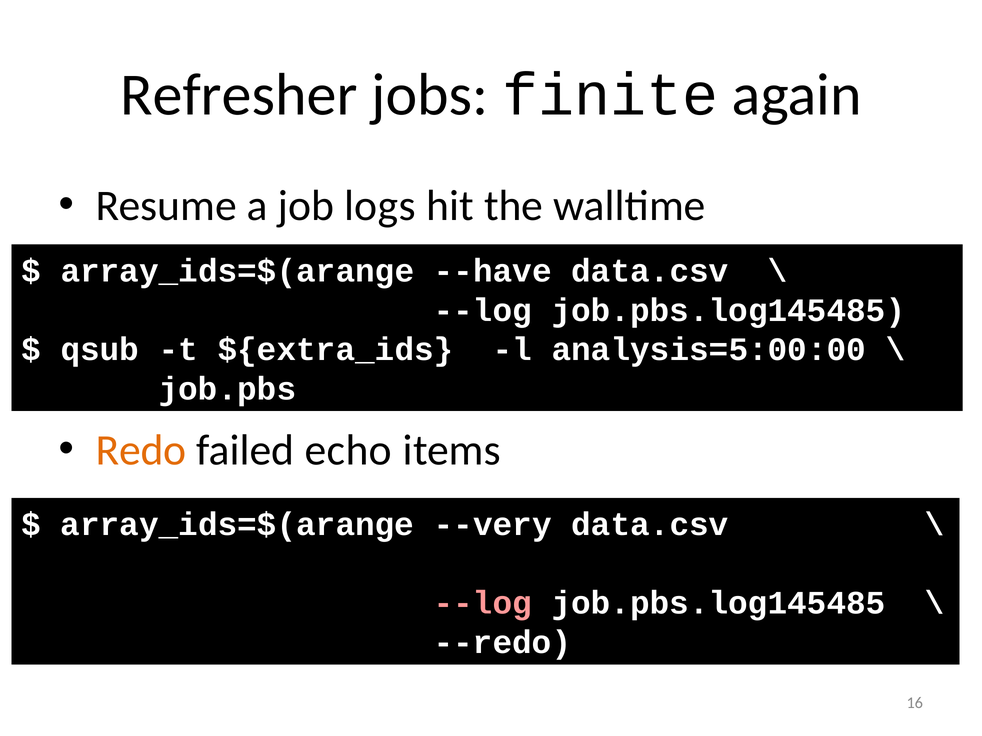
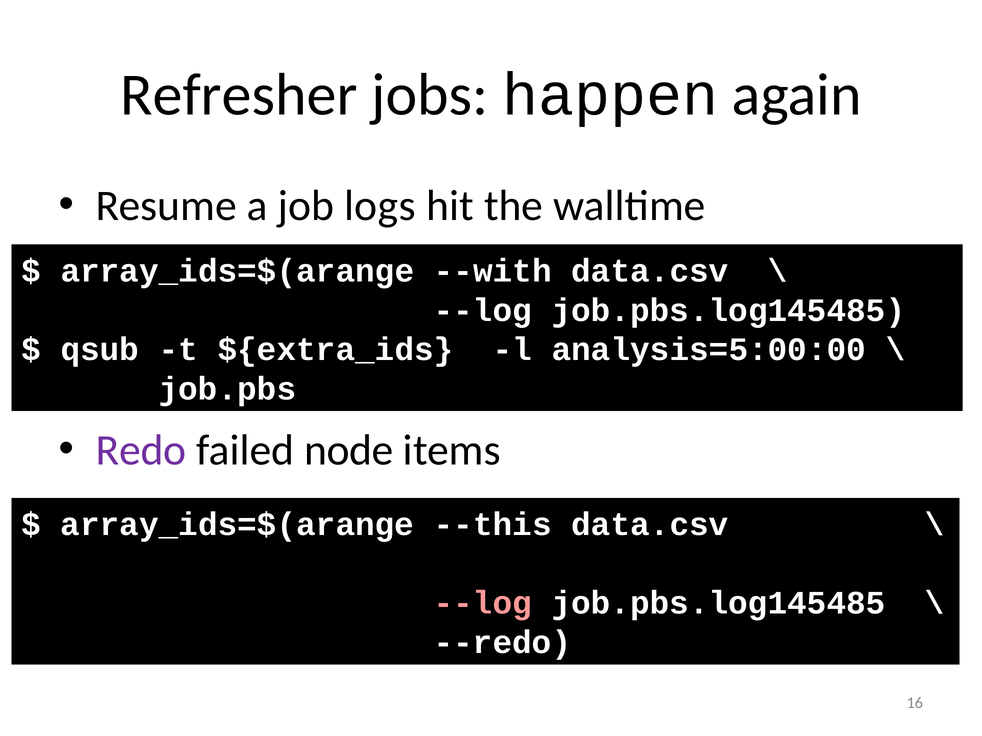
finite: finite -> happen
--have: --have -> --with
Redo colour: orange -> purple
echo: echo -> node
--very: --very -> --this
